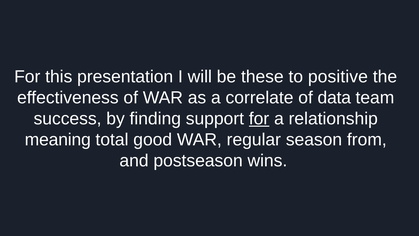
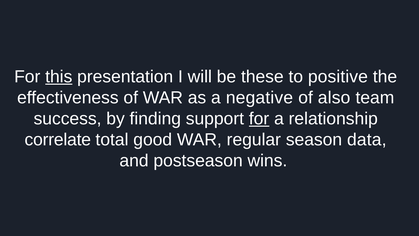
this underline: none -> present
correlate: correlate -> negative
data: data -> also
meaning: meaning -> correlate
from: from -> data
